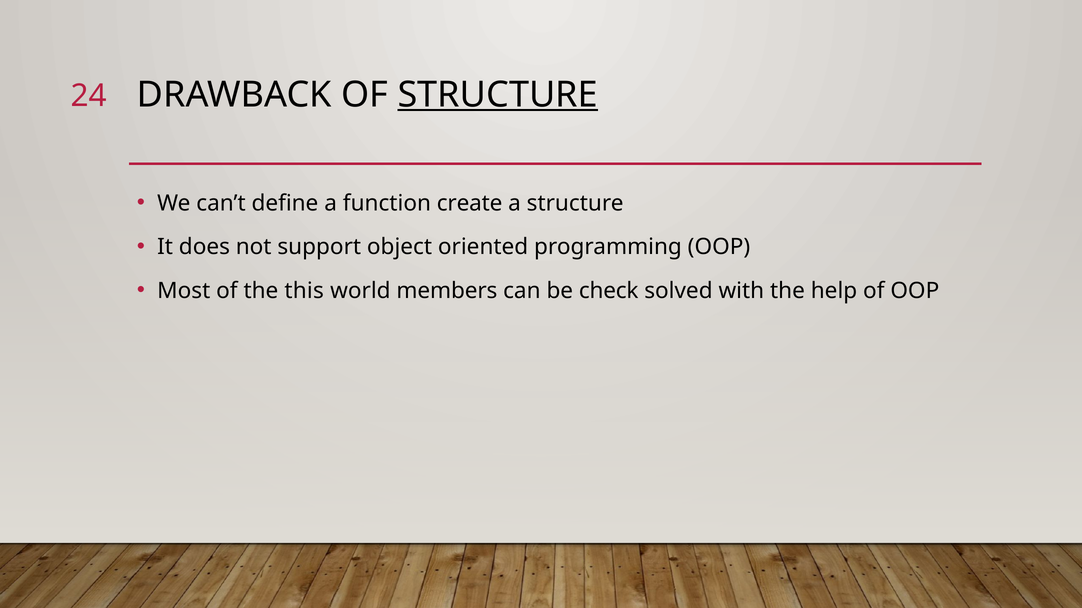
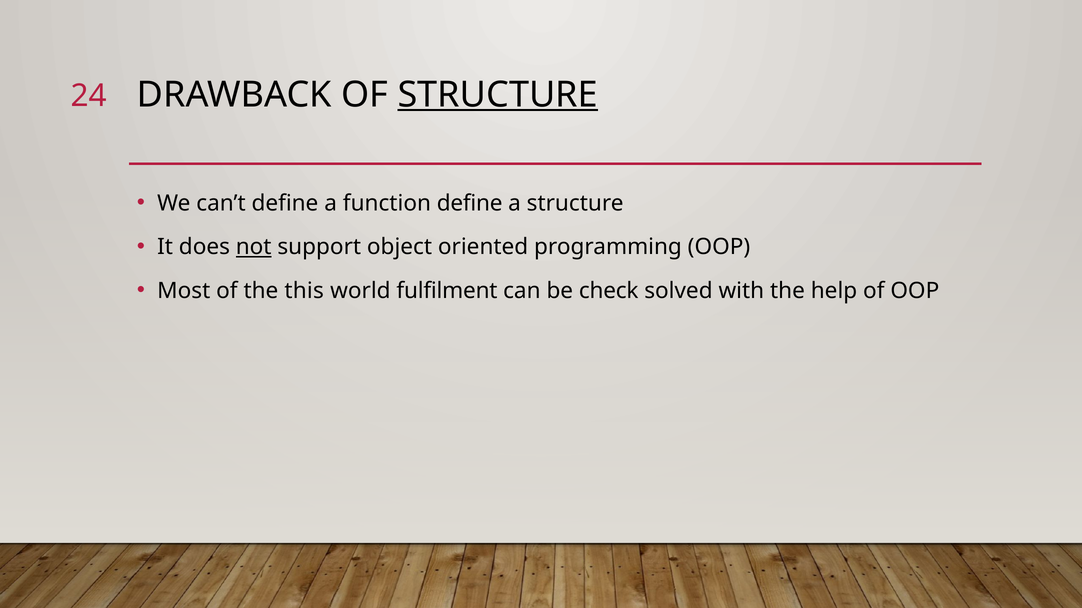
function create: create -> define
not underline: none -> present
members: members -> fulfilment
